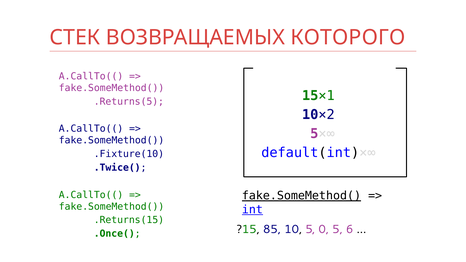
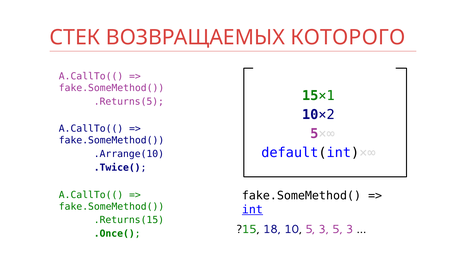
.Fixture(10: .Fixture(10 -> .Arrange(10
fake.SomeMethod( at (301, 196) underline: present -> none
85: 85 -> 18
10 5 0: 0 -> 3
6 at (350, 229): 6 -> 3
